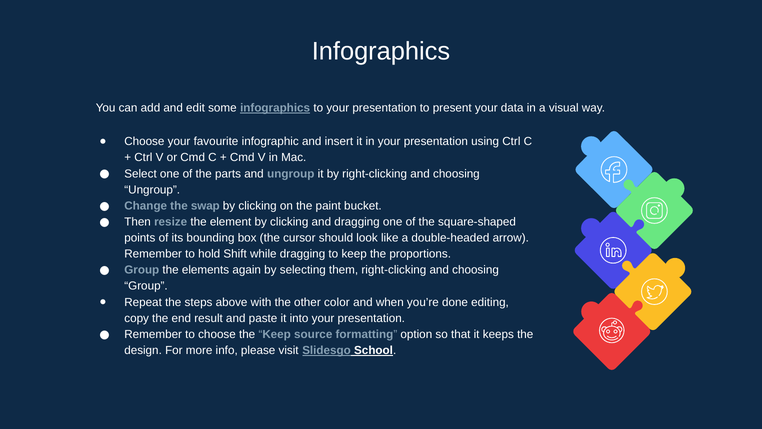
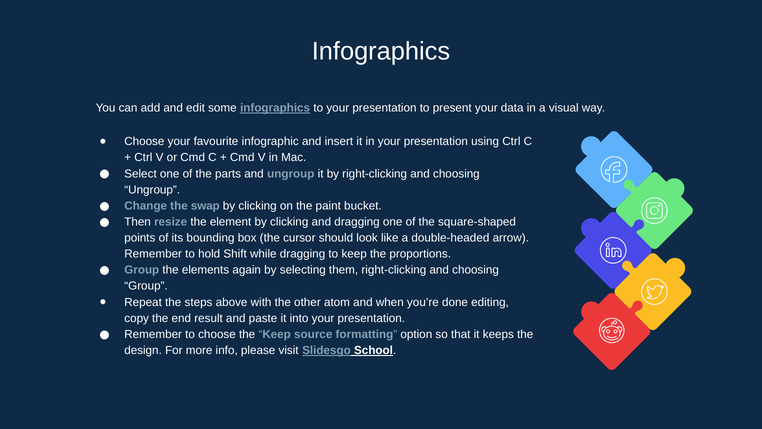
color: color -> atom
